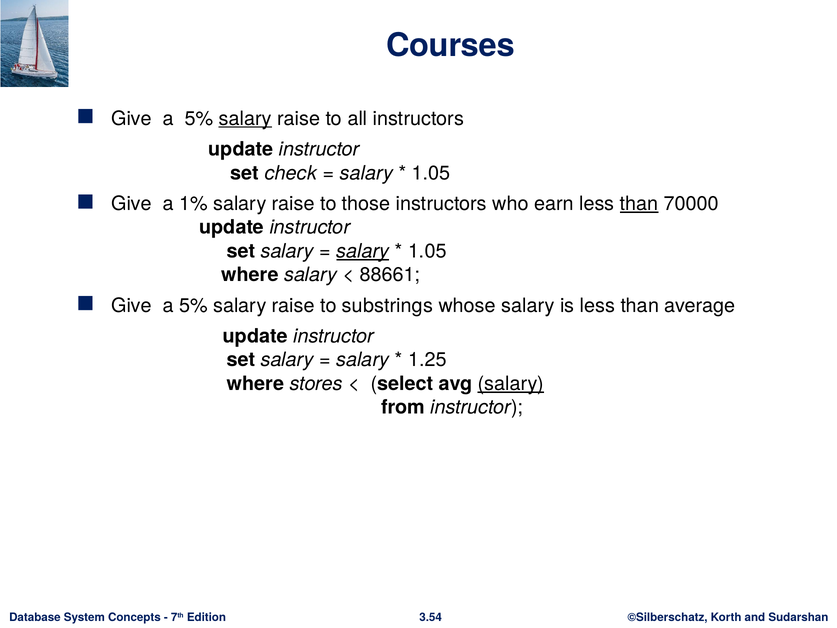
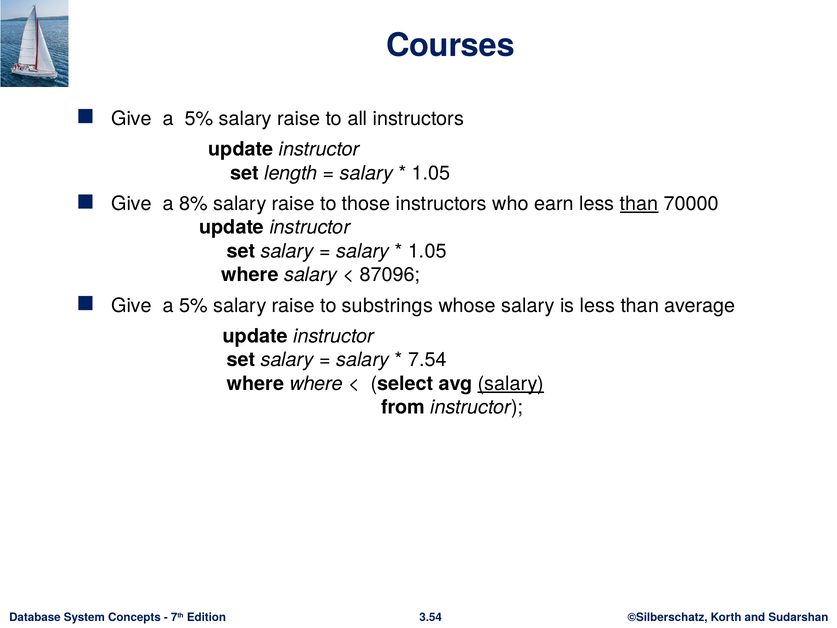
salary at (245, 119) underline: present -> none
check: check -> length
1%: 1% -> 8%
salary at (363, 251) underline: present -> none
88661: 88661 -> 87096
1.25: 1.25 -> 7.54
where stores: stores -> where
